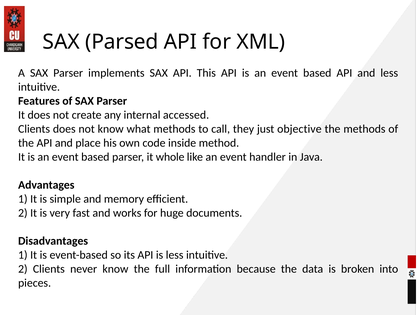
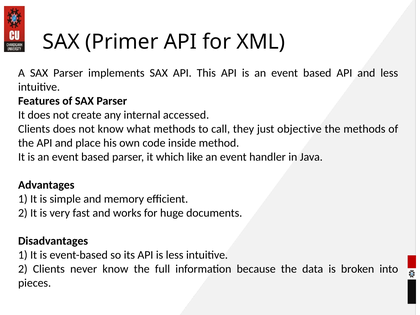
Parsed: Parsed -> Primer
whole: whole -> which
